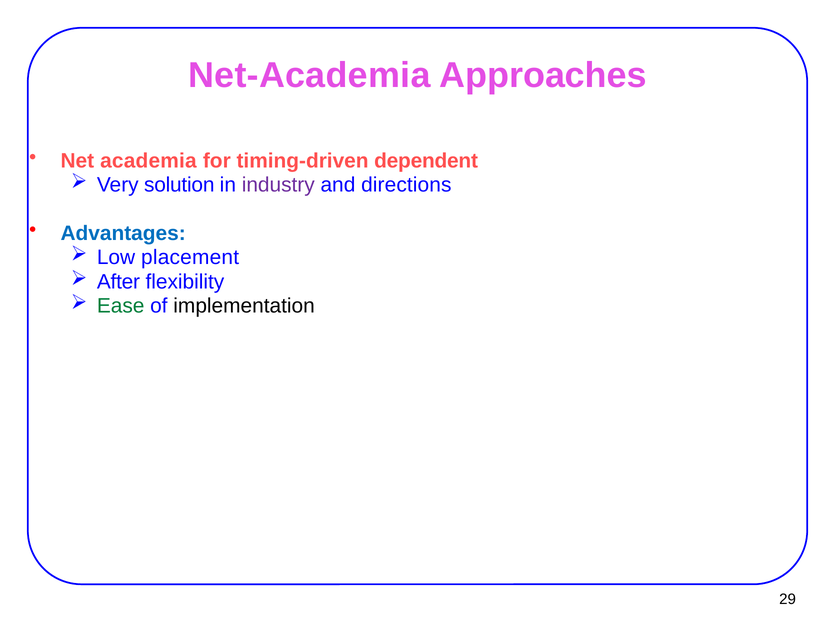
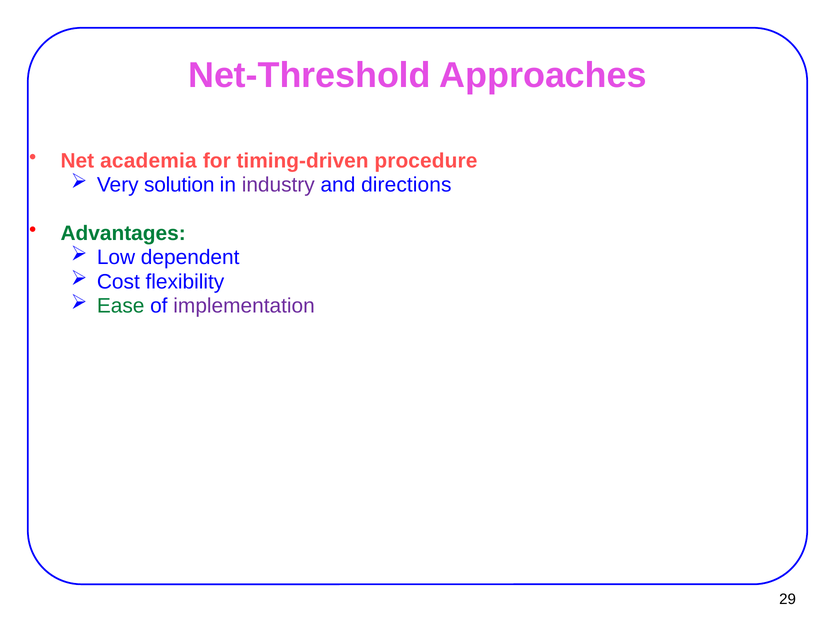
Net-Academia: Net-Academia -> Net-Threshold
dependent: dependent -> procedure
Advantages colour: blue -> green
placement: placement -> dependent
After: After -> Cost
implementation colour: black -> purple
